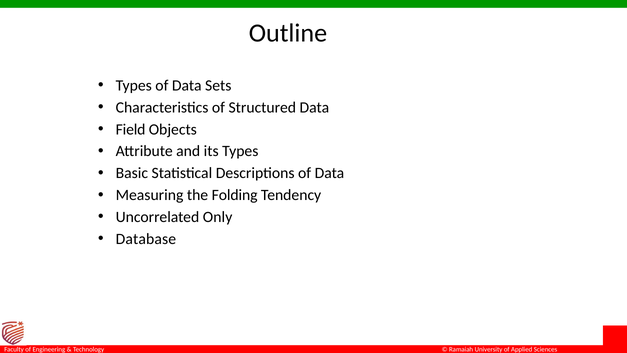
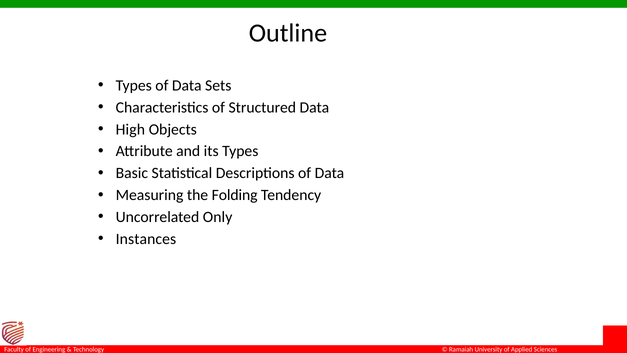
Field: Field -> High
Database: Database -> Instances
